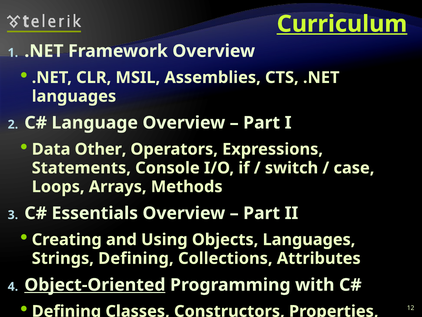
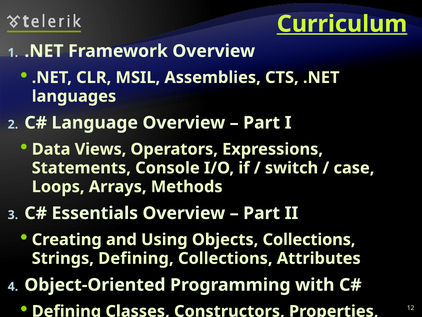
Other: Other -> Views
Objects Languages: Languages -> Collections
Object-Oriented underline: present -> none
